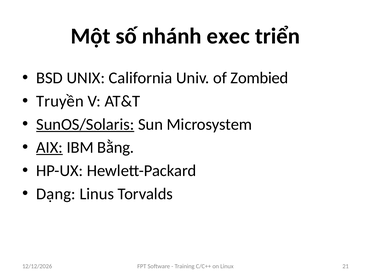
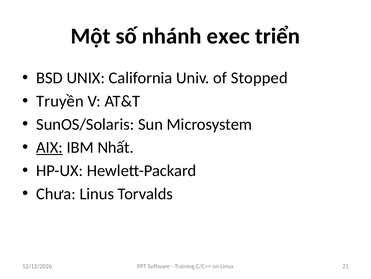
Zombied: Zombied -> Stopped
SunOS/Solaris underline: present -> none
Bằng: Bằng -> Nhất
Dạng: Dạng -> Chưa
